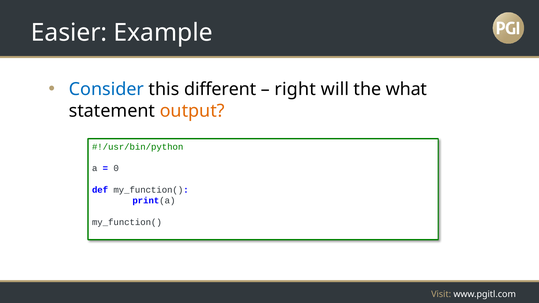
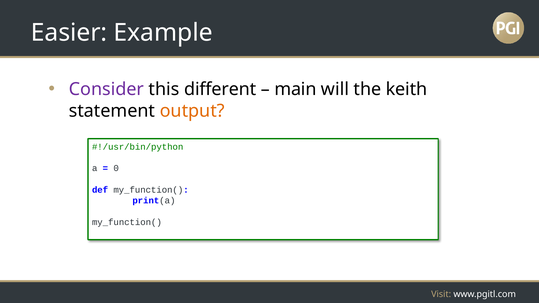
Consider colour: blue -> purple
right: right -> main
what: what -> keith
